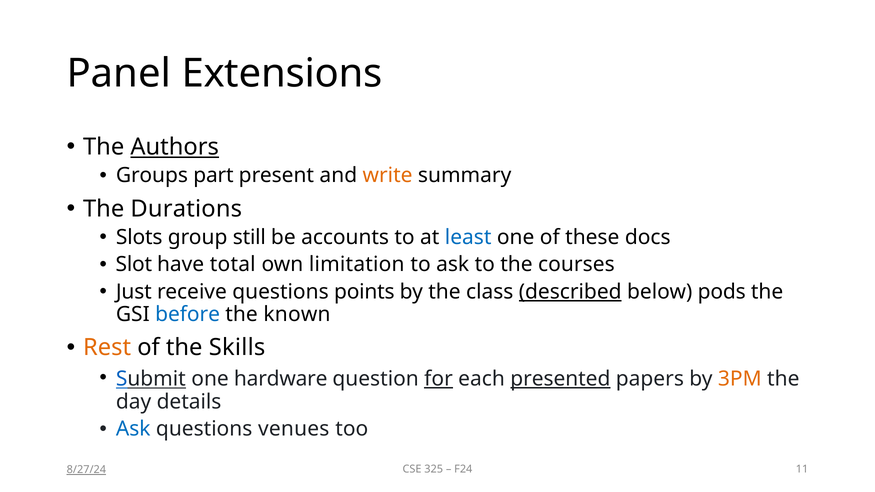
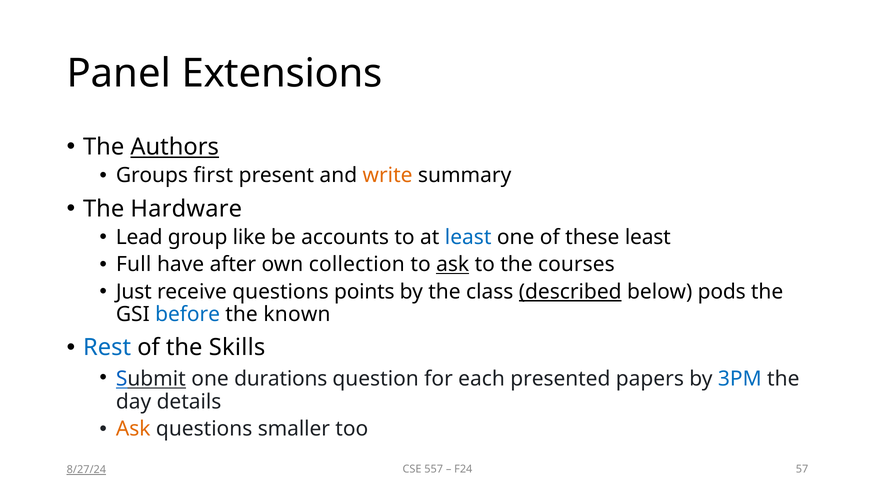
part: part -> first
Durations: Durations -> Hardware
Slots: Slots -> Lead
still: still -> like
these docs: docs -> least
Slot: Slot -> Full
total: total -> after
limitation: limitation -> collection
ask at (453, 265) underline: none -> present
Rest colour: orange -> blue
hardware: hardware -> durations
for underline: present -> none
presented underline: present -> none
3PM colour: orange -> blue
Ask at (133, 429) colour: blue -> orange
venues: venues -> smaller
325: 325 -> 557
11: 11 -> 57
